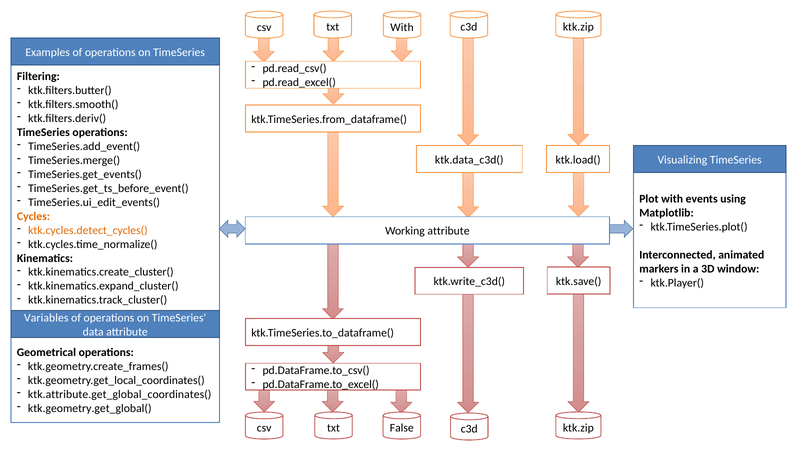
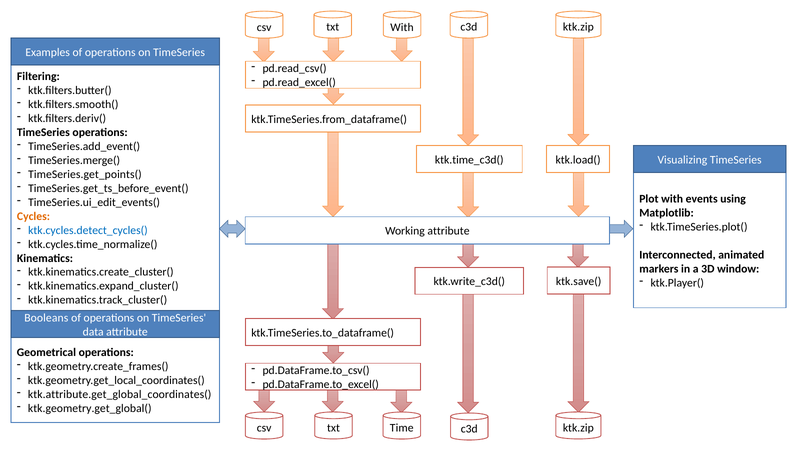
ktk.data_c3d(: ktk.data_c3d( -> ktk.time_c3d(
TimeSeries.get_events(: TimeSeries.get_events( -> TimeSeries.get_points(
ktk.cycles.detect_cycles( colour: orange -> blue
Variables: Variables -> Booleans
False: False -> Time
